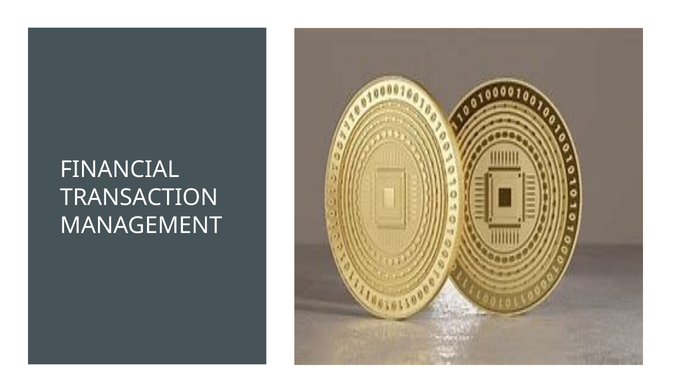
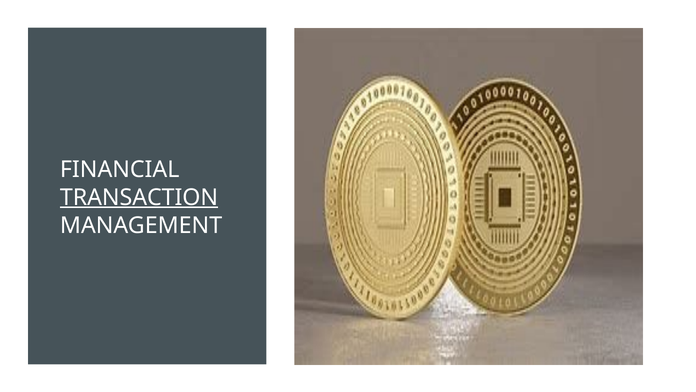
TRANSACTION underline: none -> present
